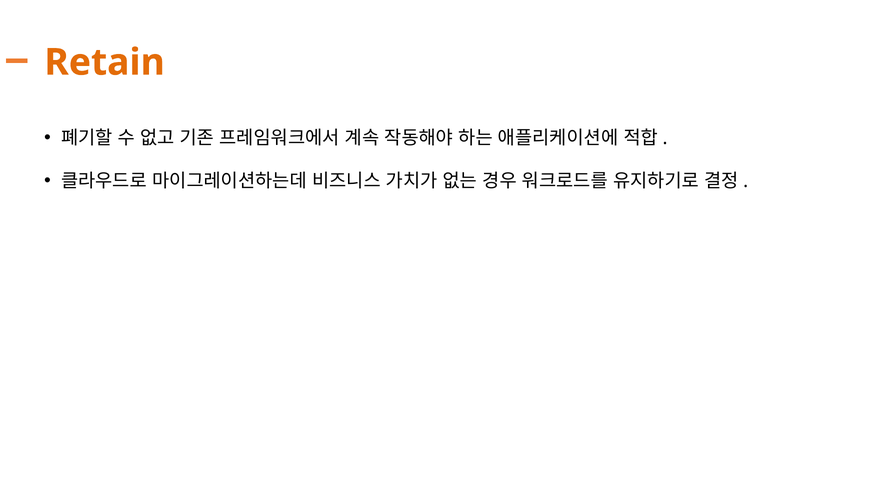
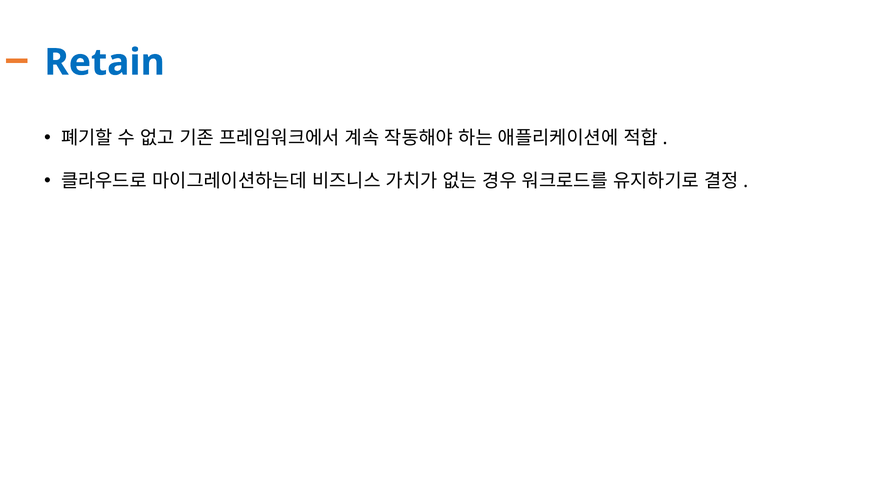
Retain colour: orange -> blue
